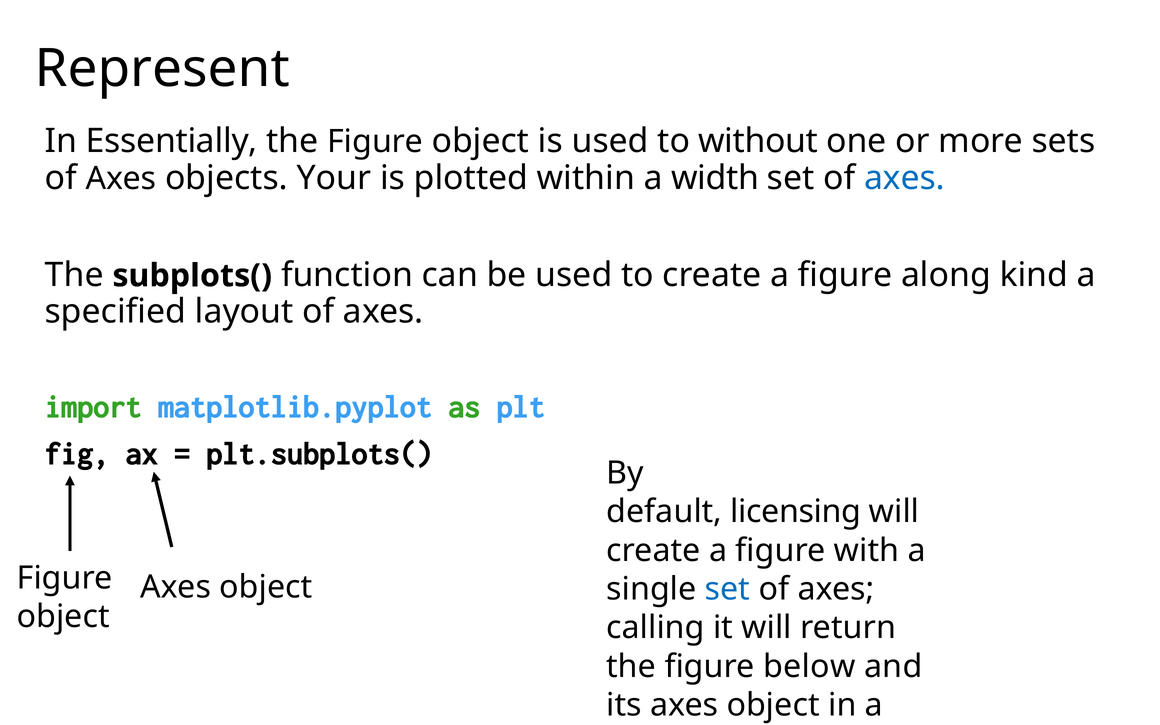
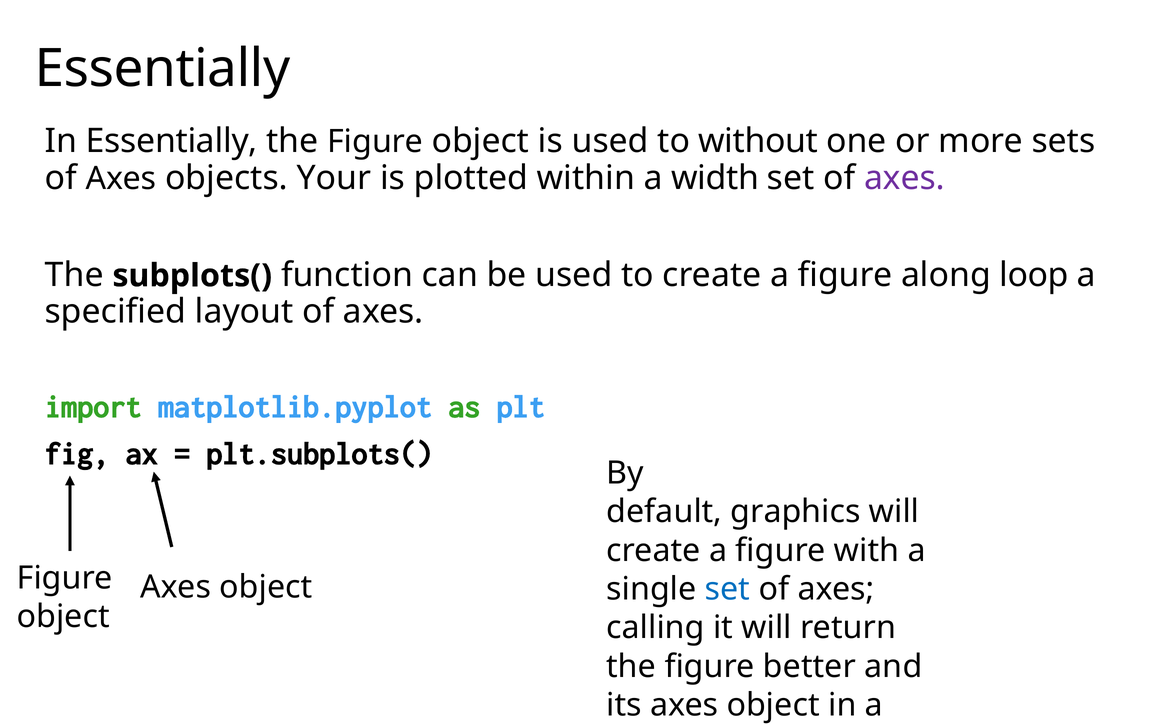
Represent at (162, 69): Represent -> Essentially
axes at (904, 178) colour: blue -> purple
kind: kind -> loop
licensing: licensing -> graphics
below: below -> better
